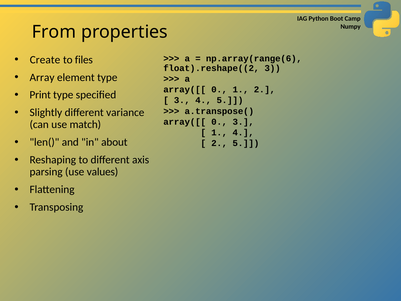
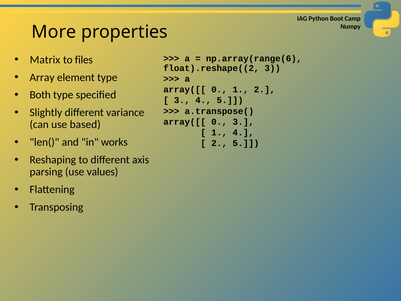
From: From -> More
Create: Create -> Matrix
Print: Print -> Both
match: match -> based
about: about -> works
